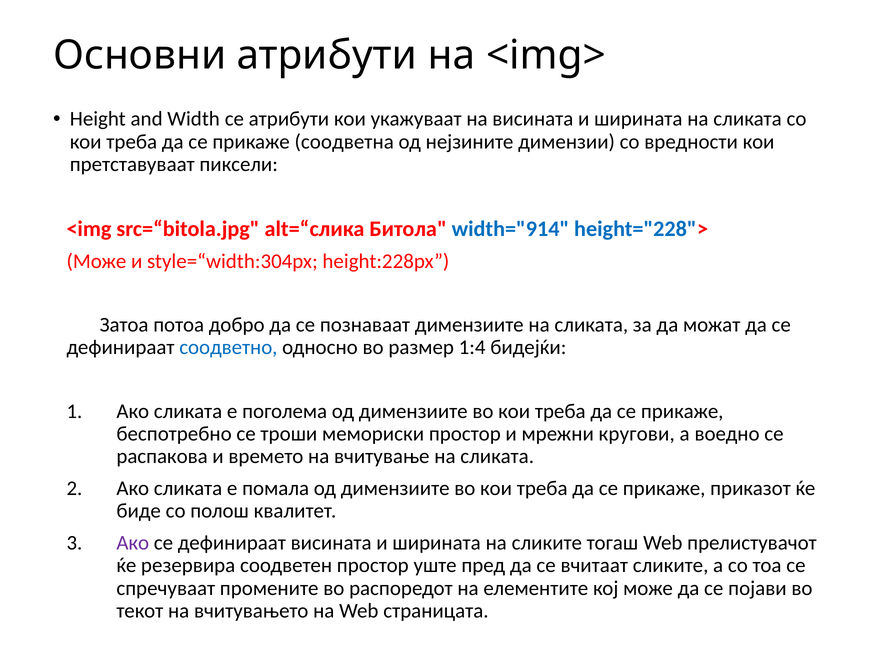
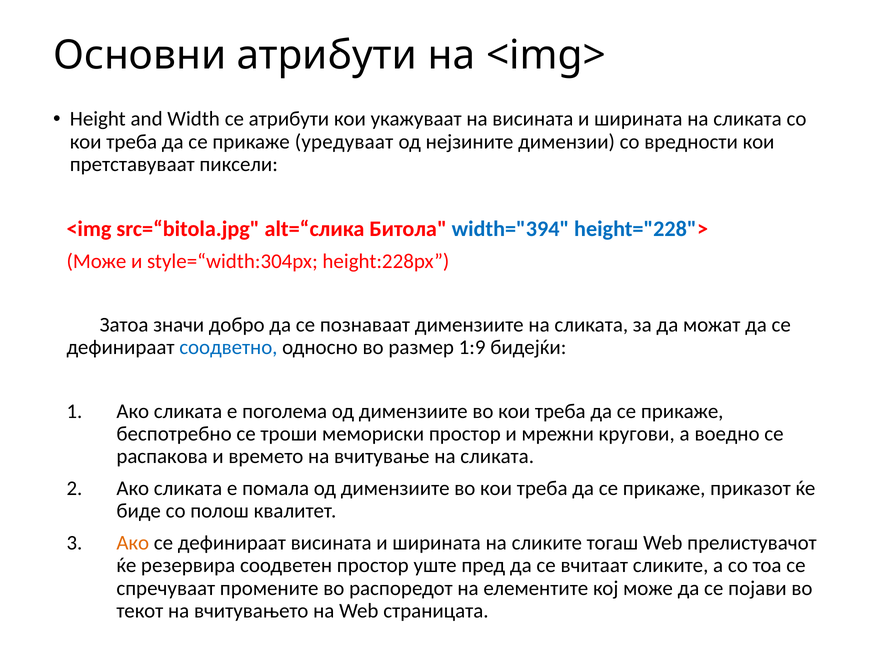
соодветна: соодветна -> уредуваат
width="914: width="914 -> width="394
потоа: потоа -> значи
1:4: 1:4 -> 1:9
Ако at (133, 543) colour: purple -> orange
